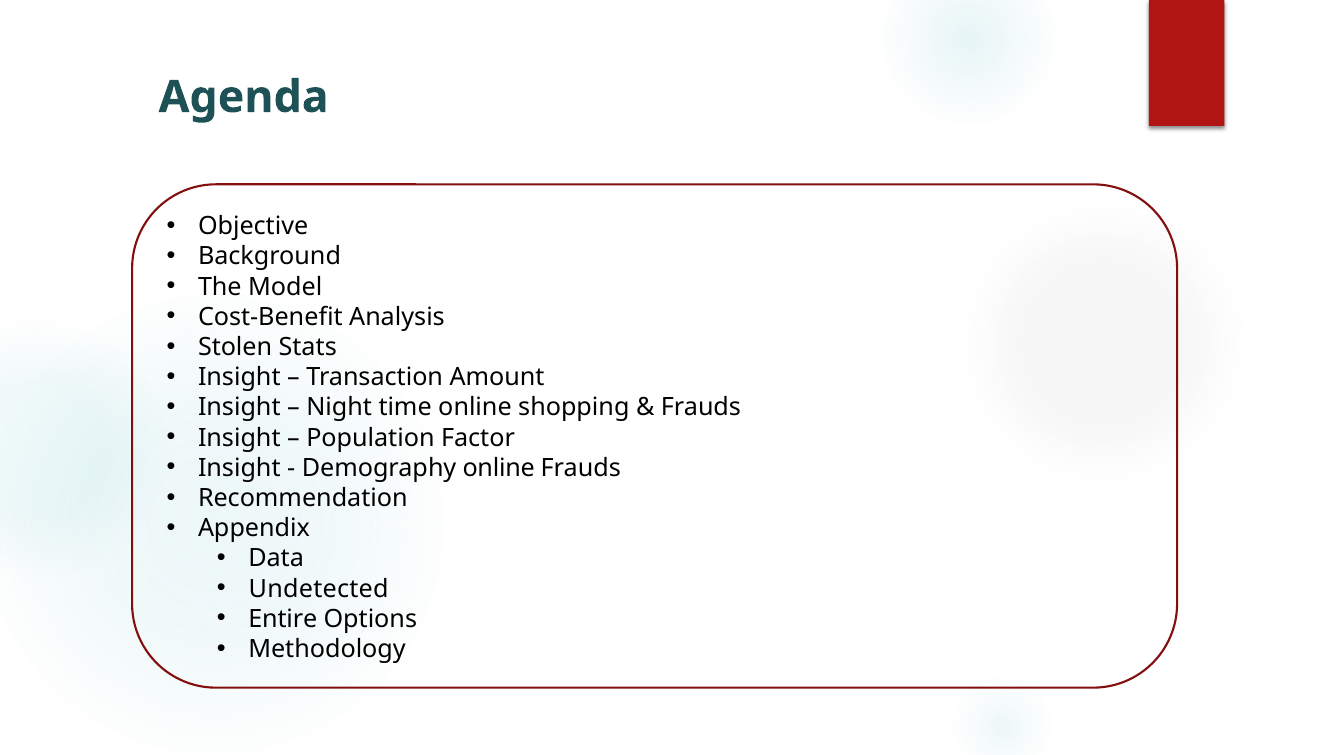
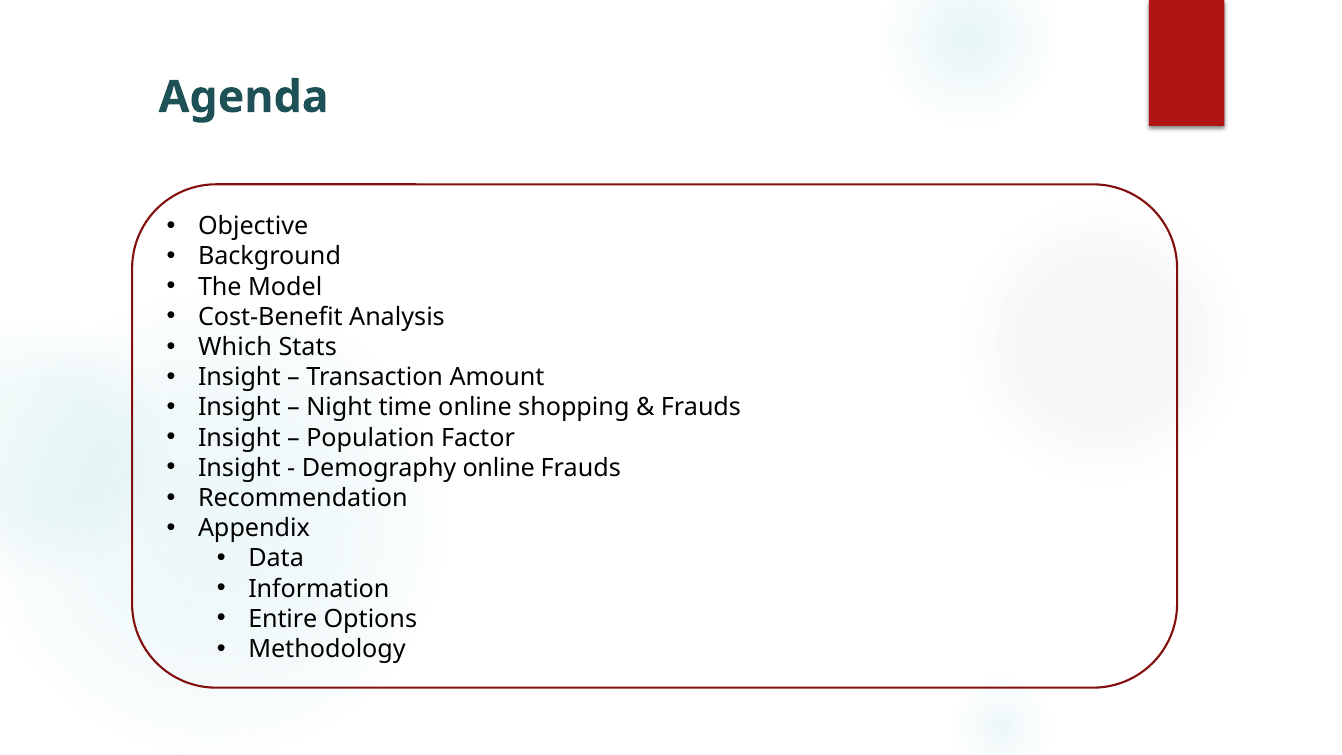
Stolen: Stolen -> Which
Undetected: Undetected -> Information
